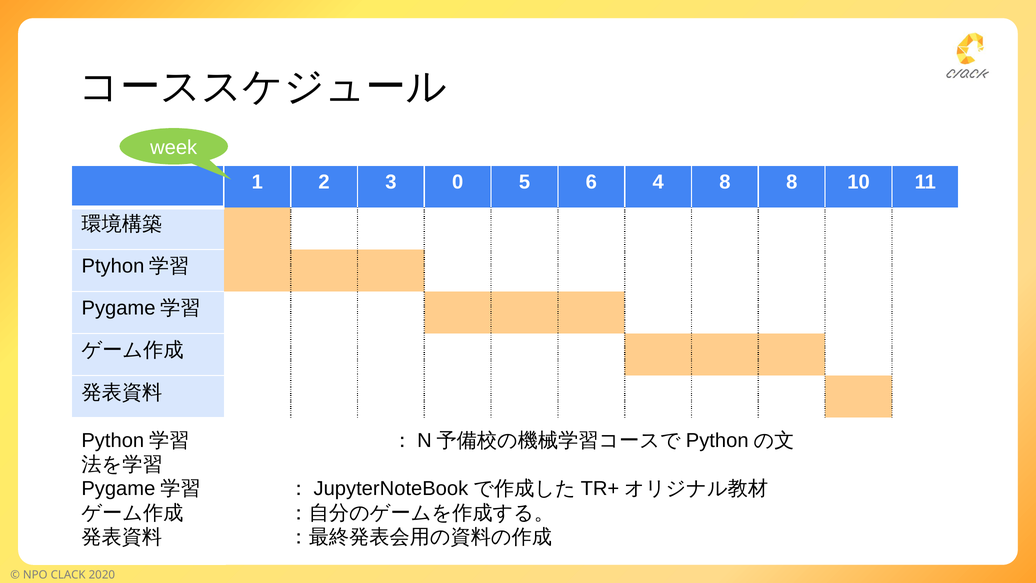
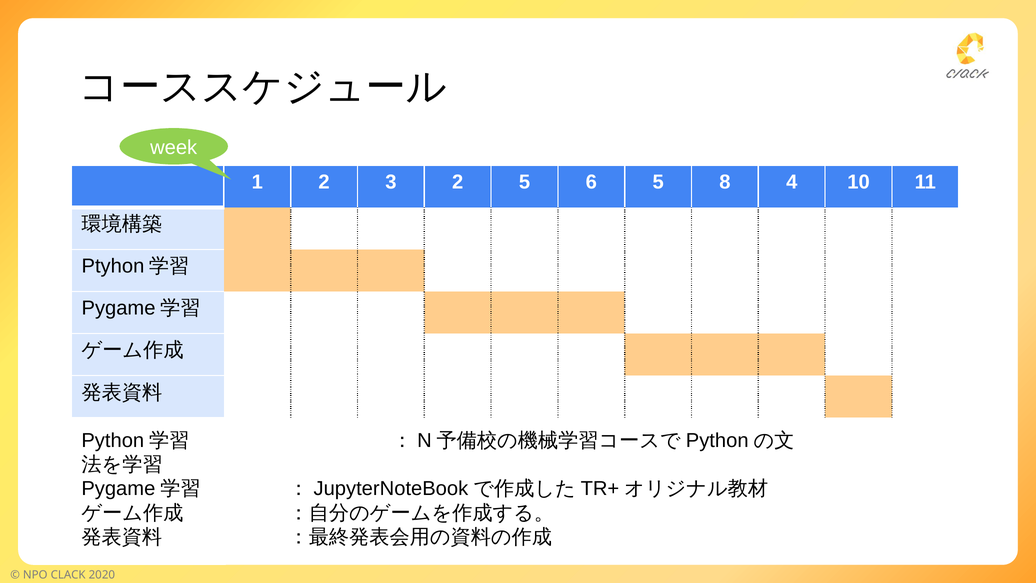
3 0: 0 -> 2
6 4: 4 -> 5
8 8: 8 -> 4
